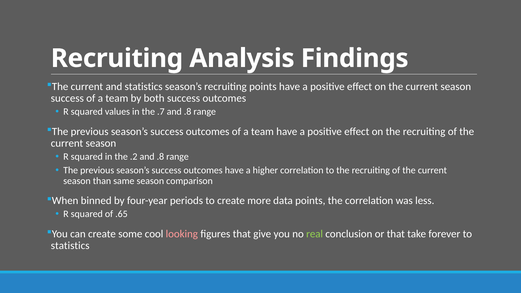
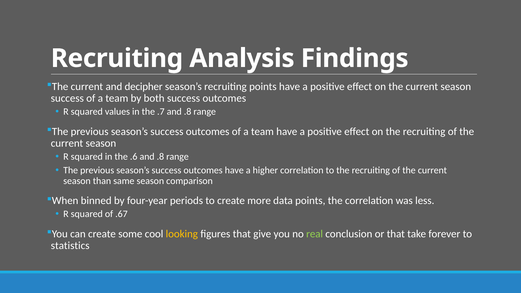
and statistics: statistics -> decipher
.2: .2 -> .6
.65: .65 -> .67
looking colour: pink -> yellow
